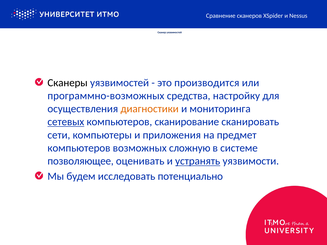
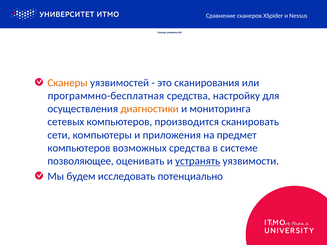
Сканеры colour: black -> orange
производится: производится -> сканирования
программно-возможных: программно-возможных -> программно-бесплатная
сетевых underline: present -> none
сканирование: сканирование -> производится
возможных сложную: сложную -> средства
